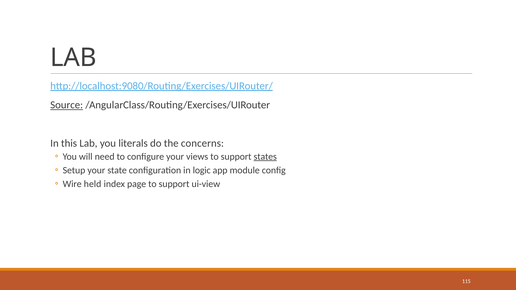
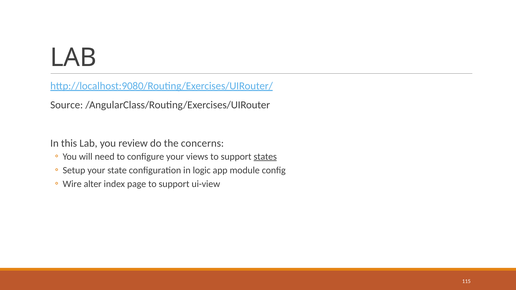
Source underline: present -> none
literals: literals -> review
held: held -> alter
